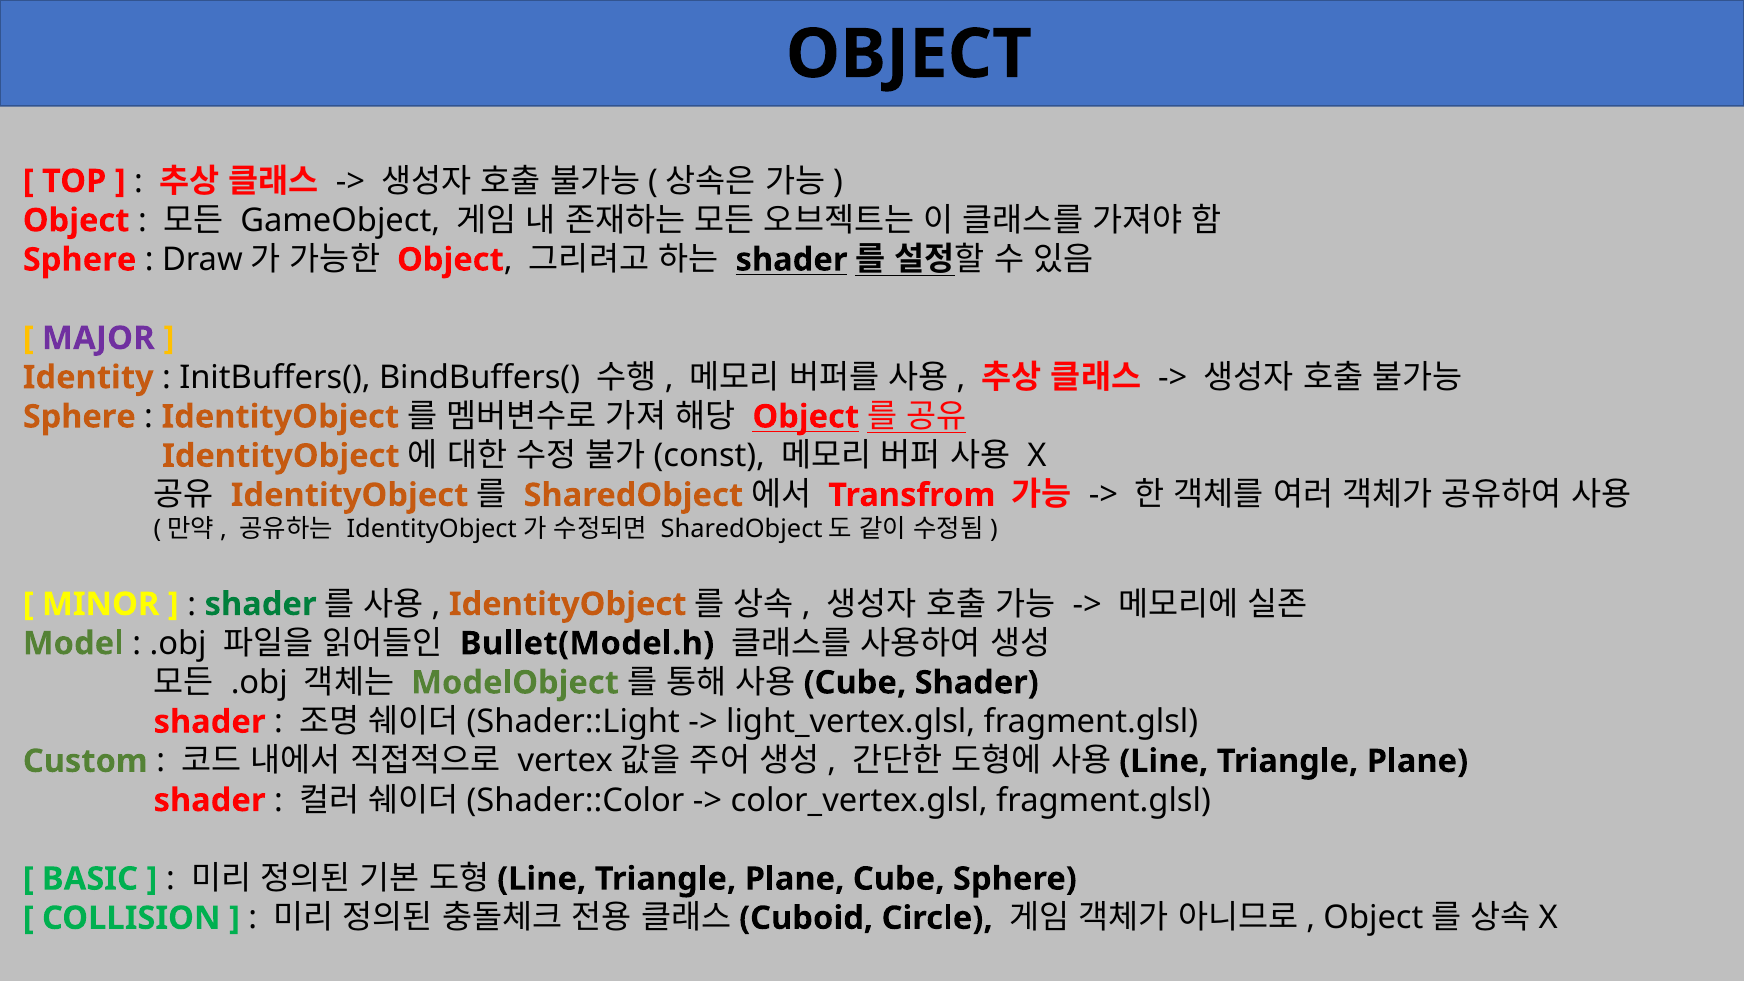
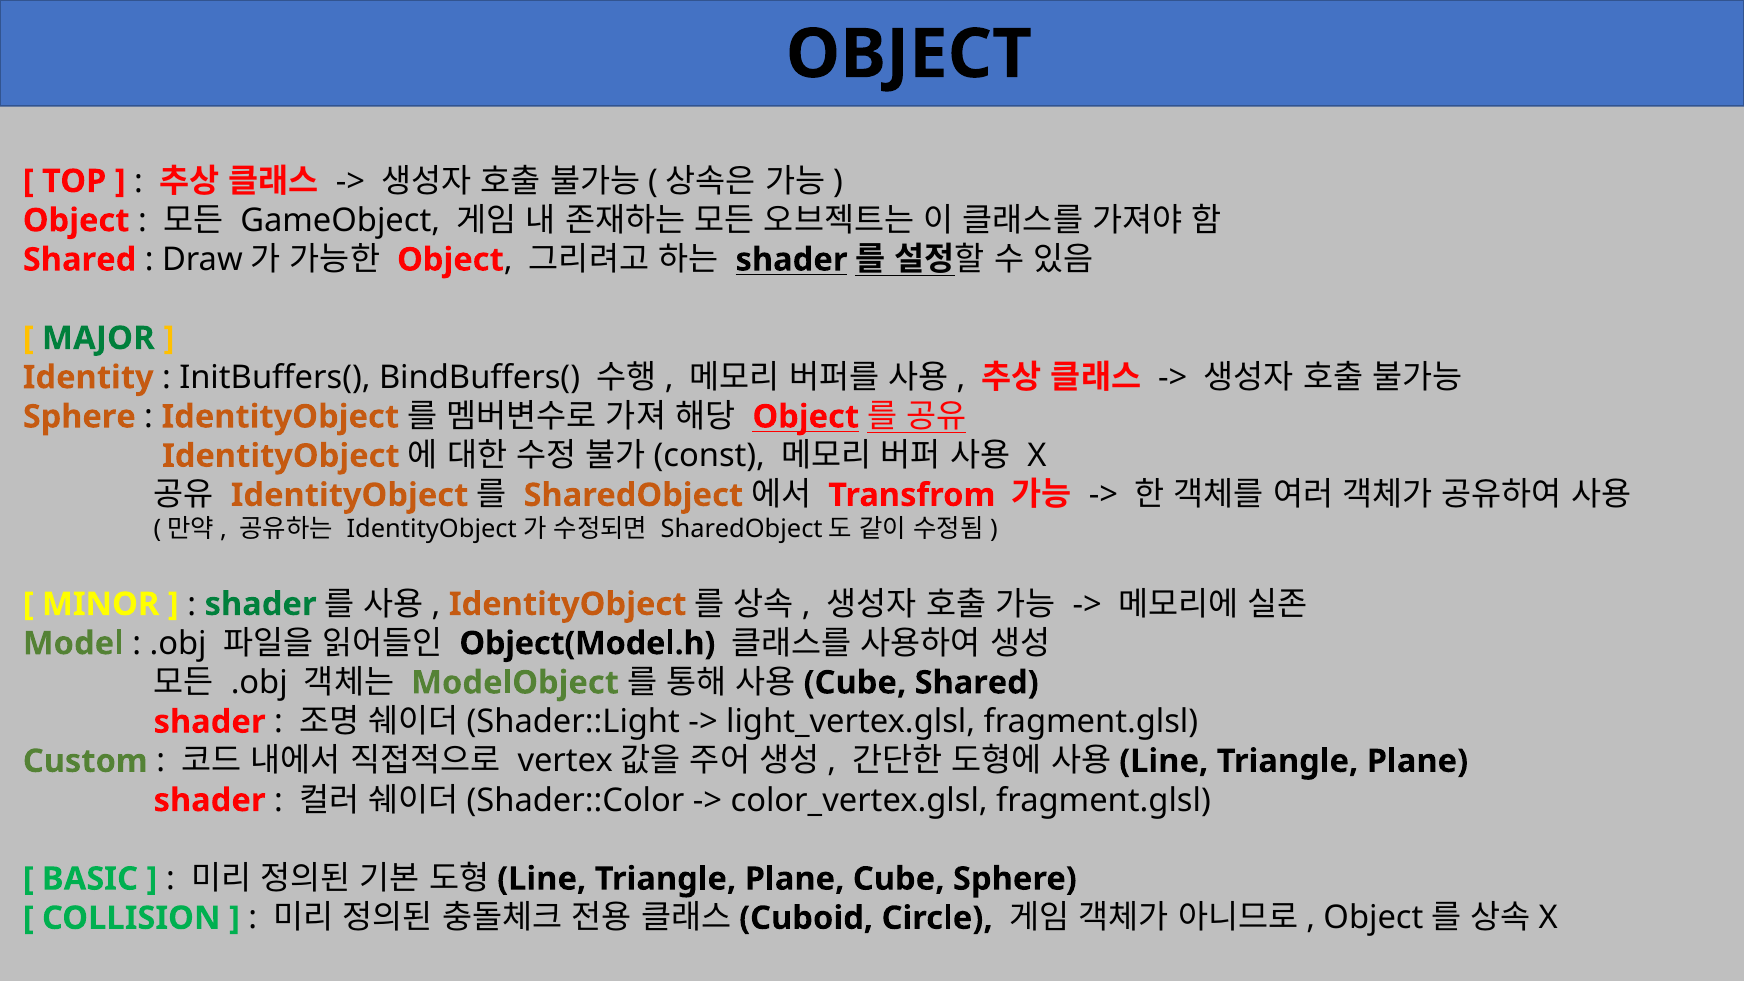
Sphere at (80, 260): Sphere -> Shared
MAJOR colour: purple -> green
Bullet(Model.h: Bullet(Model.h -> Object(Model.h
Cube Shader: Shader -> Shared
